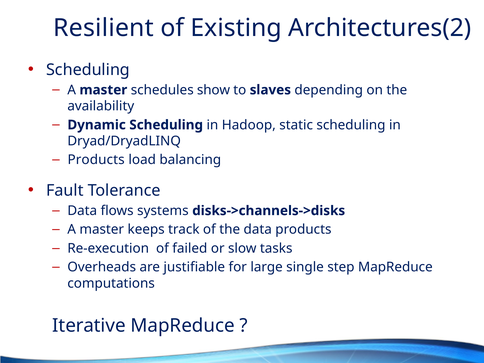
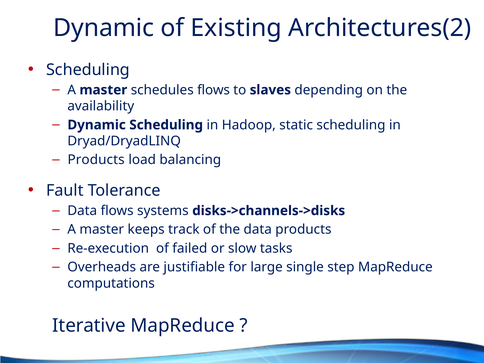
Resilient at (104, 28): Resilient -> Dynamic
schedules show: show -> flows
